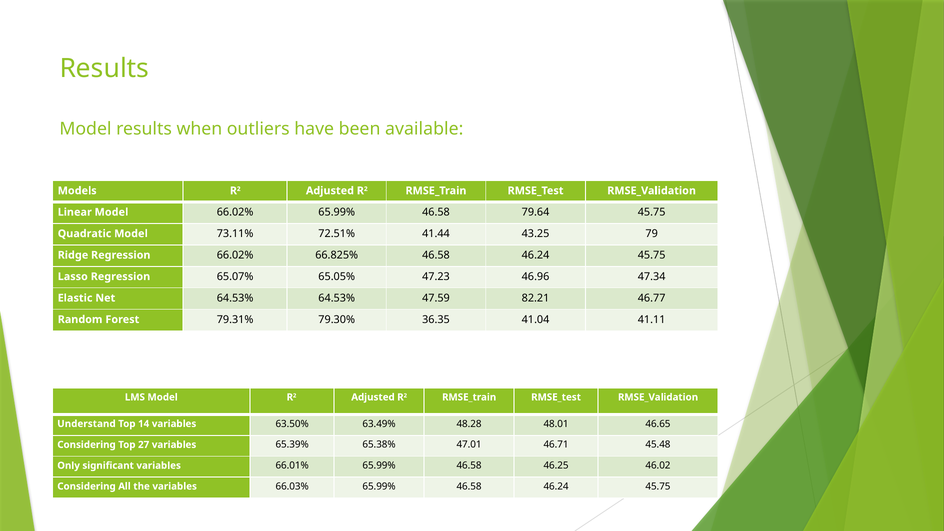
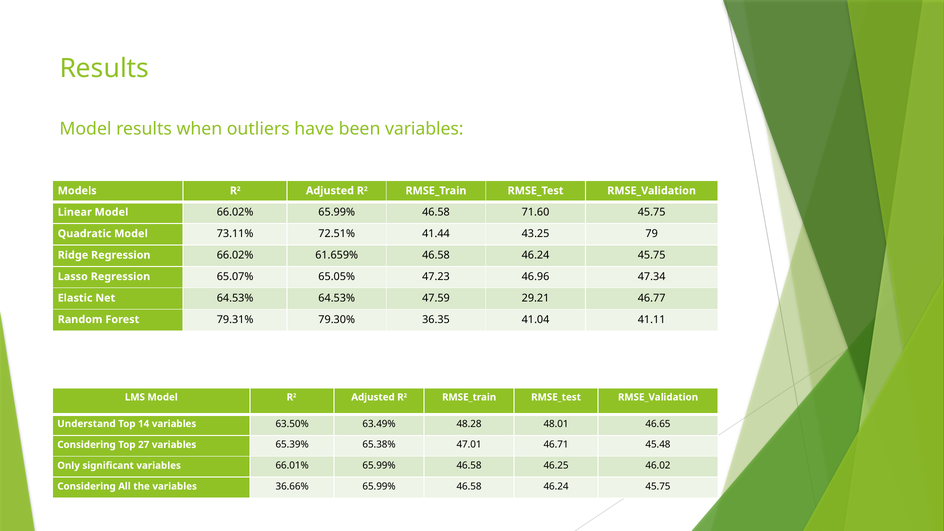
been available: available -> variables
79.64: 79.64 -> 71.60
66.825%: 66.825% -> 61.659%
82.21: 82.21 -> 29.21
66.03%: 66.03% -> 36.66%
